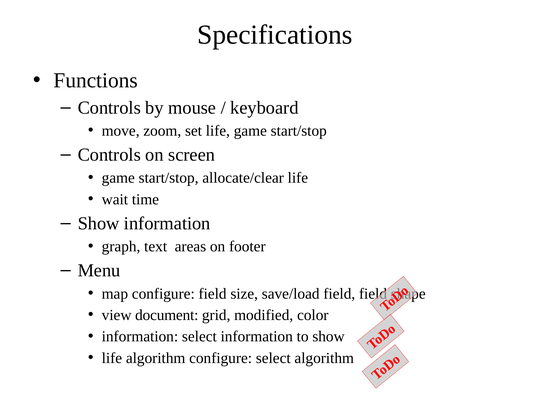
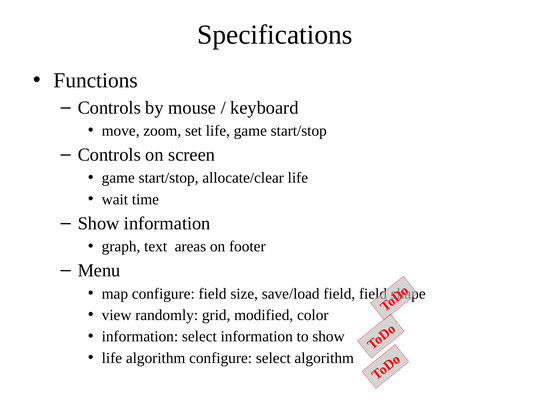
document: document -> randomly
